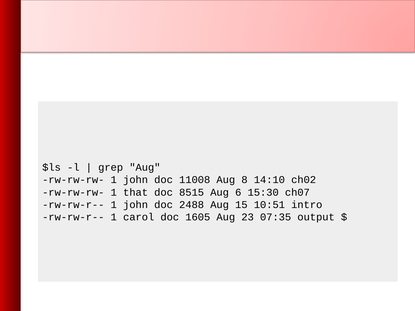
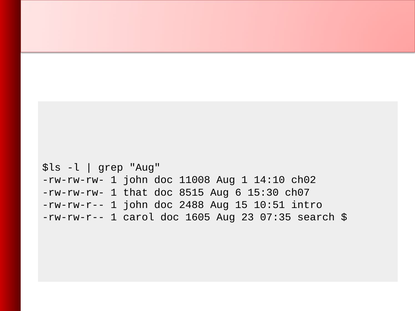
Aug 8: 8 -> 1
output: output -> search
